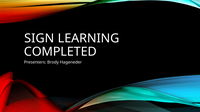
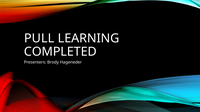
SIGN: SIGN -> PULL
